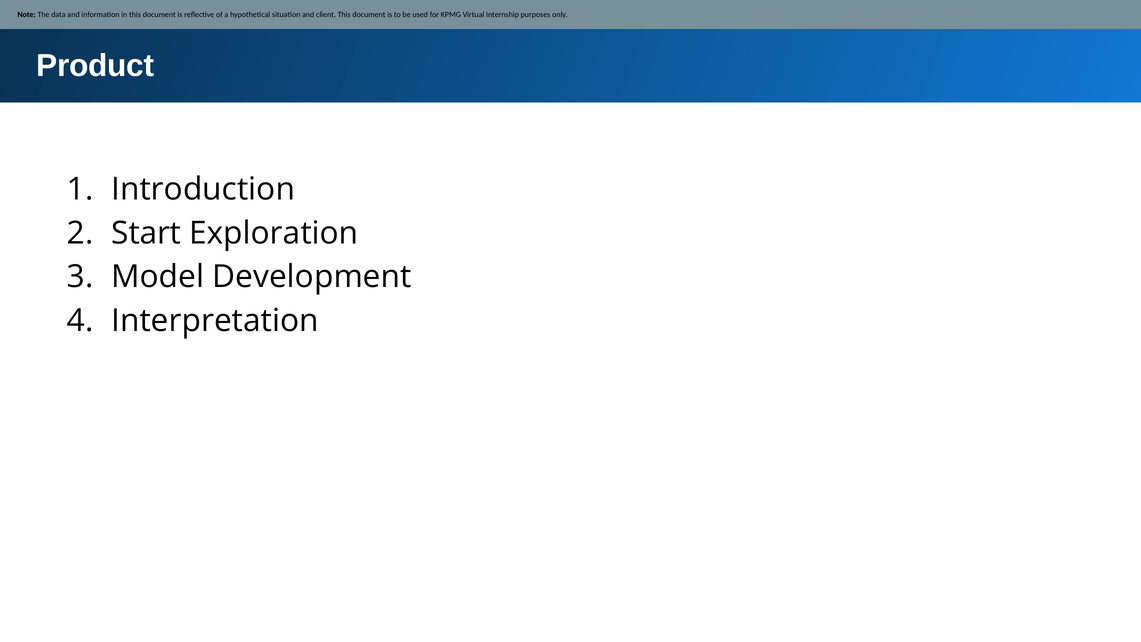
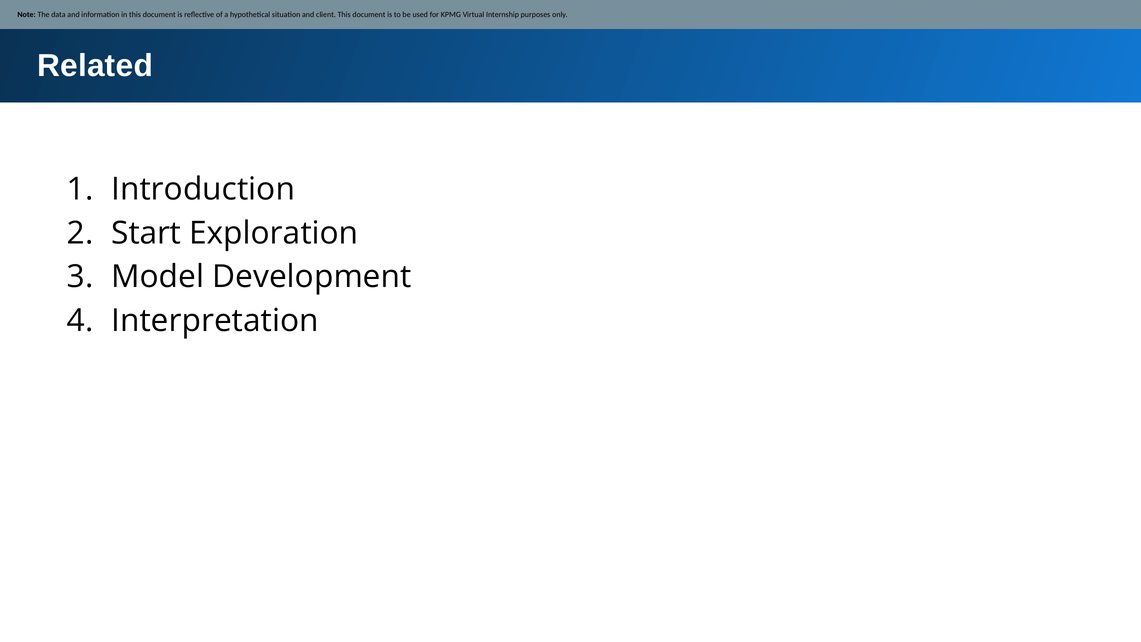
Product: Product -> Related
